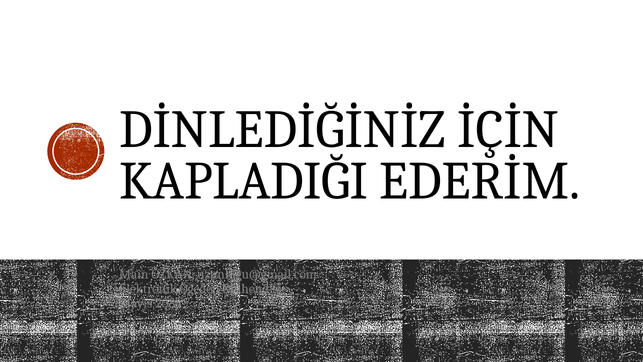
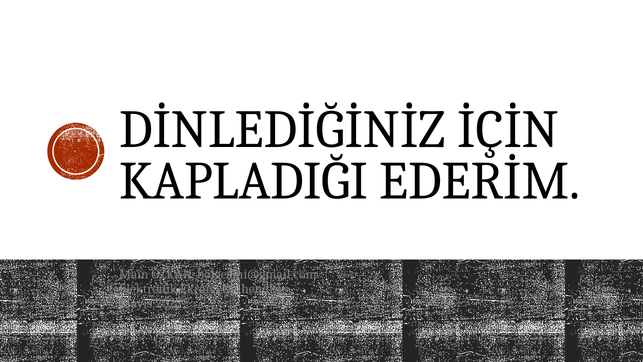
uzunluğu@gmail.com: uzunluğu@gmail.com -> bölgesini@gmail.com
Öğeden: Öğeden -> Ekrana
2084: 2084 -> 2023
